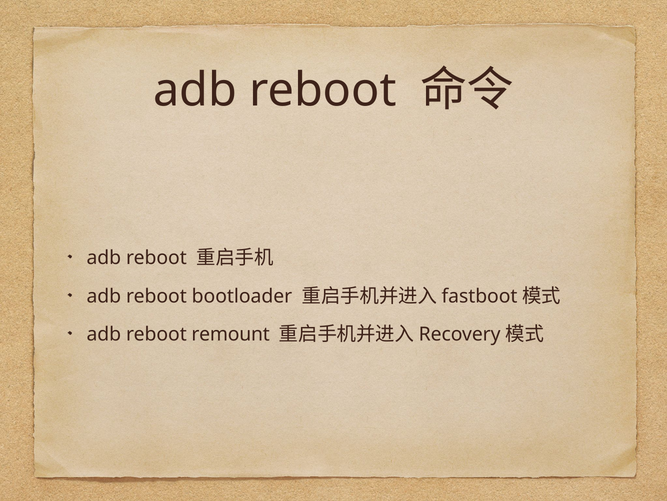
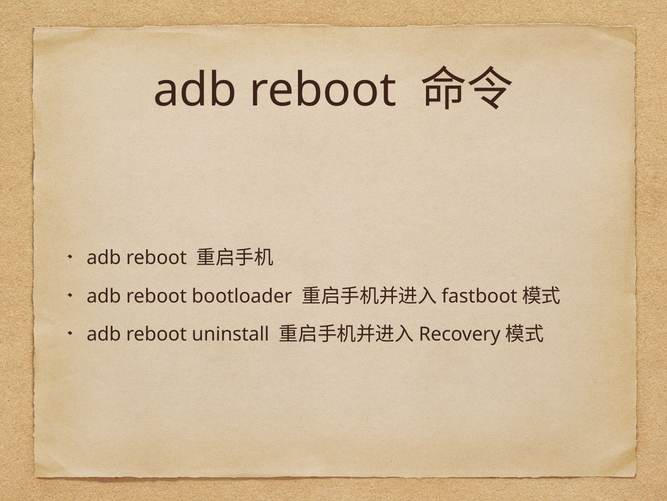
remount: remount -> uninstall
